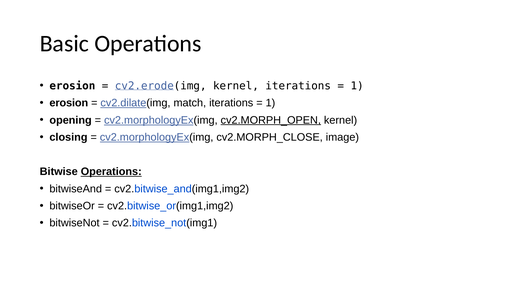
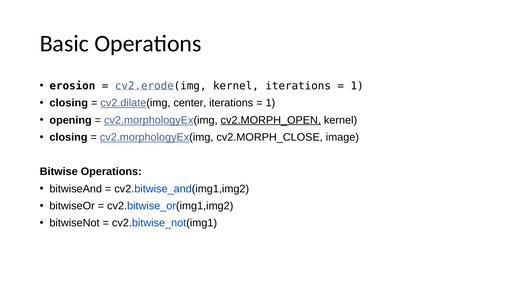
erosion at (69, 103): erosion -> closing
match: match -> center
Operations at (111, 172) underline: present -> none
